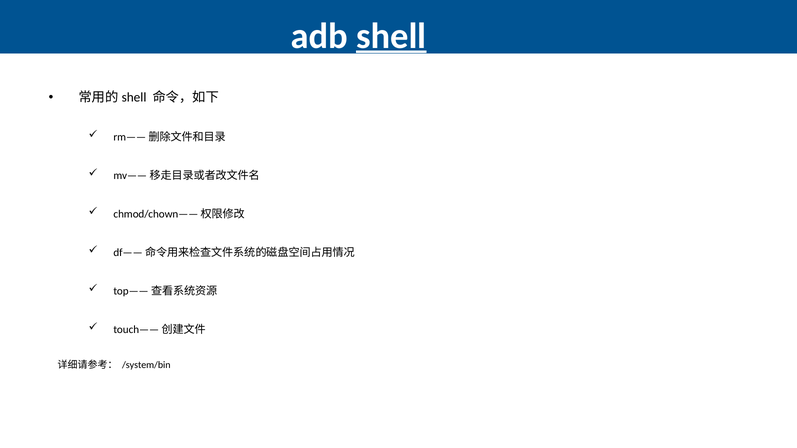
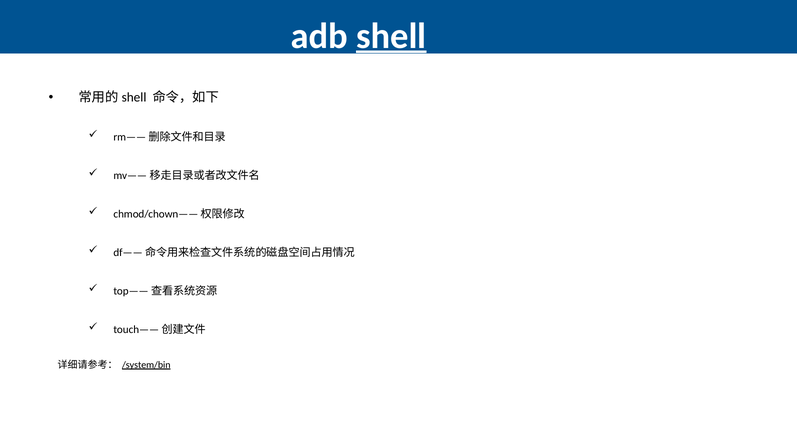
/system/bin underline: none -> present
